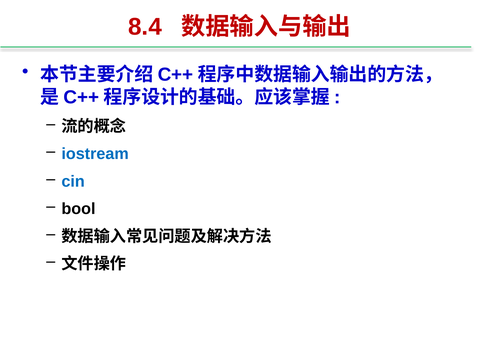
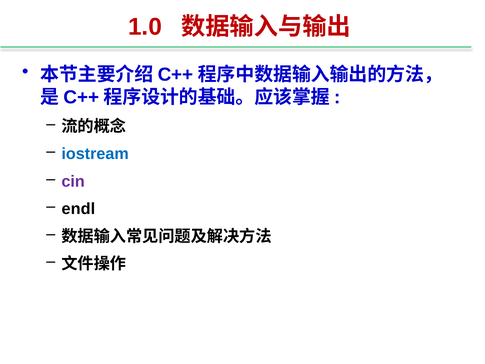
8.4: 8.4 -> 1.0
cin colour: blue -> purple
bool: bool -> endl
